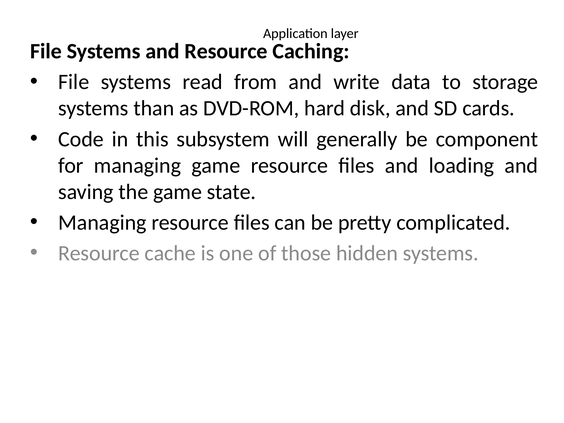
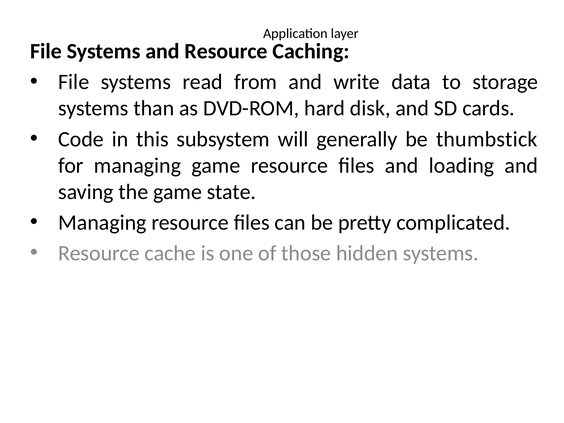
component: component -> thumbstick
